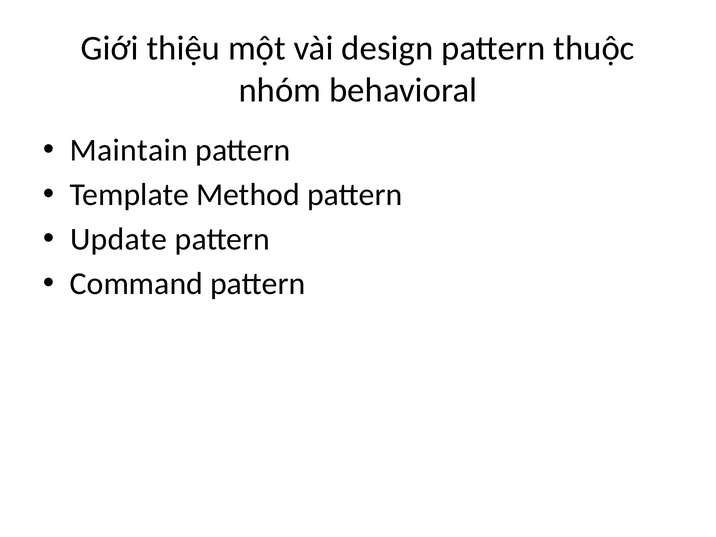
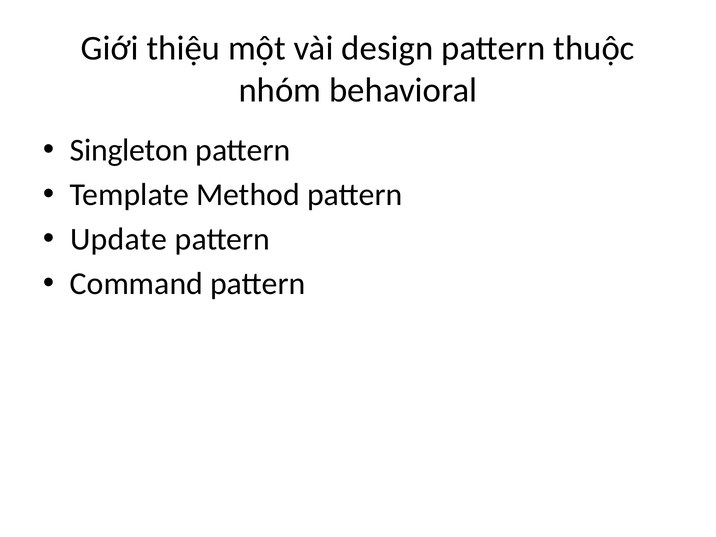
Maintain: Maintain -> Singleton
